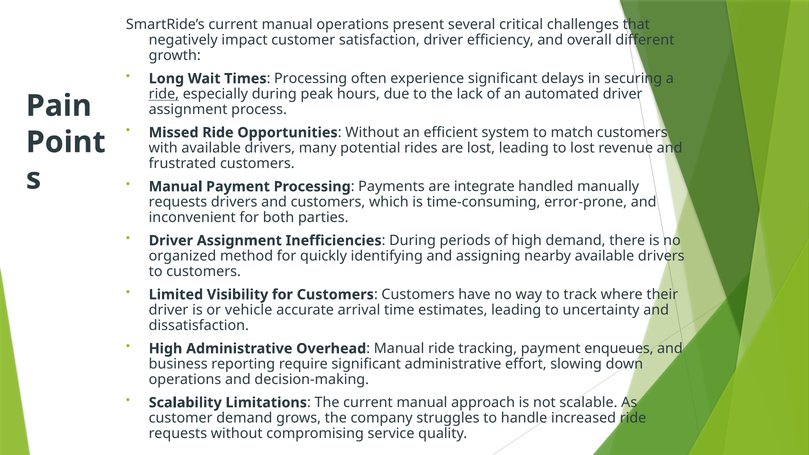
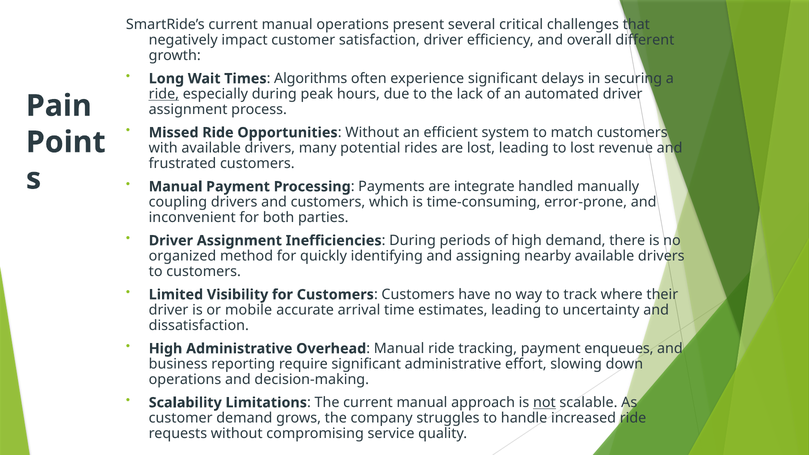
Times Processing: Processing -> Algorithms
requests at (178, 202): requests -> coupling
vehicle: vehicle -> mobile
not underline: none -> present
